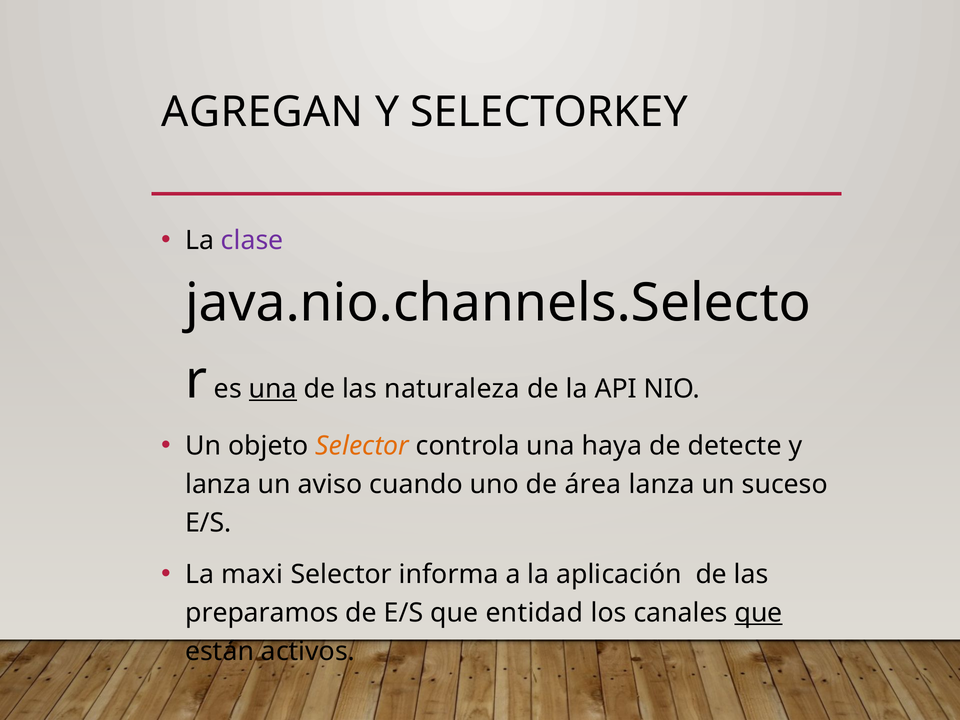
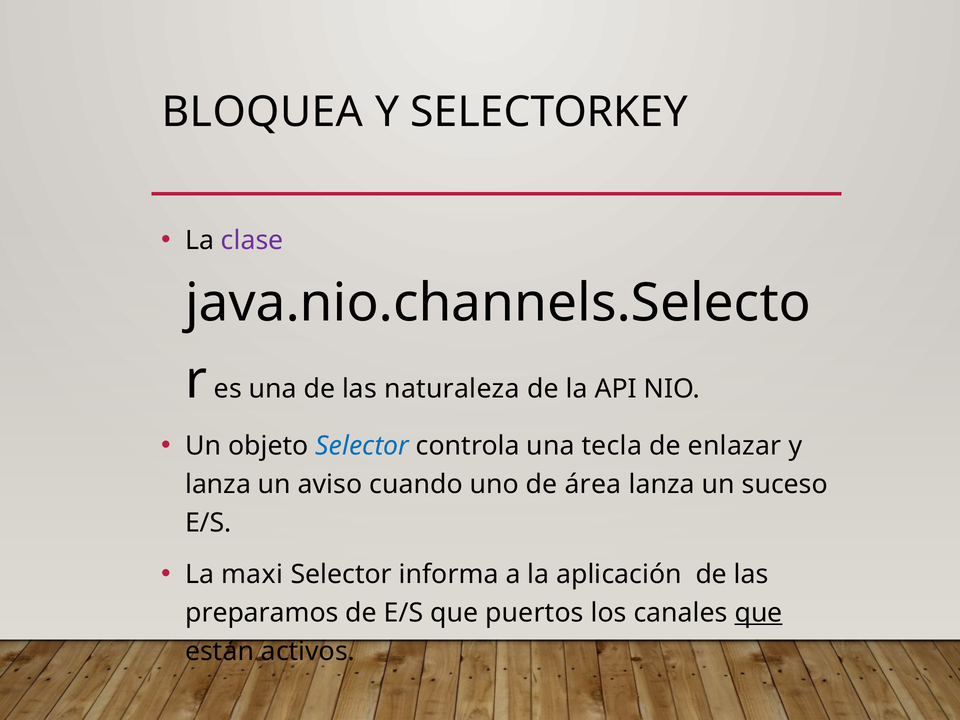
AGREGAN: AGREGAN -> BLOQUEA
una at (273, 389) underline: present -> none
Selector at (362, 446) colour: orange -> blue
haya: haya -> tecla
detecte: detecte -> enlazar
entidad: entidad -> puertos
